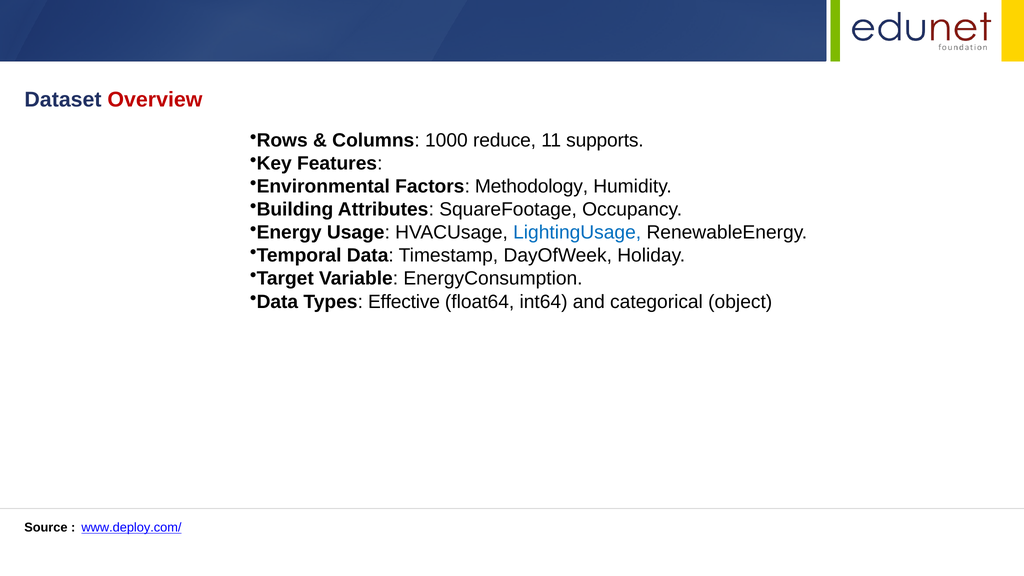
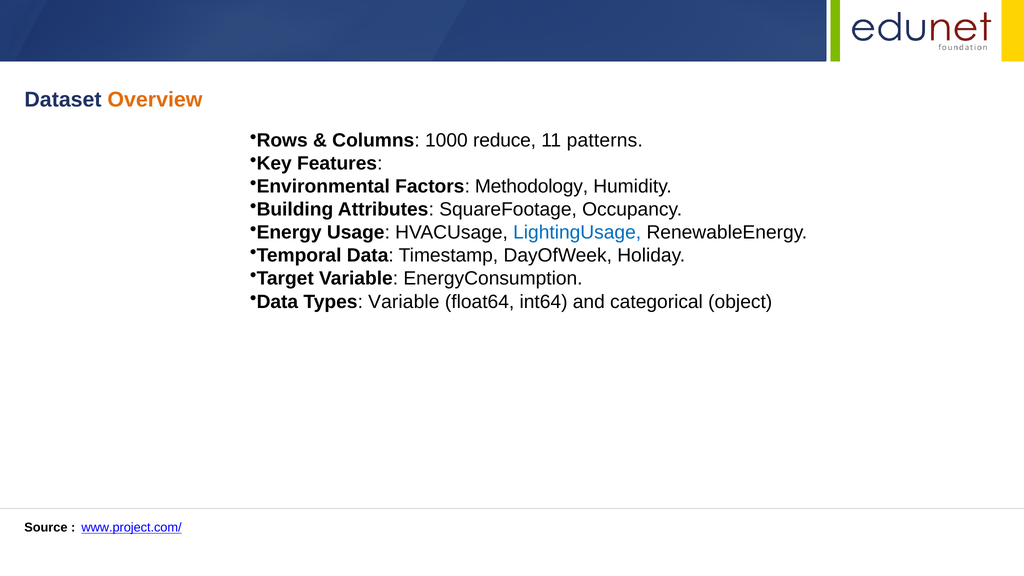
Overview colour: red -> orange
supports: supports -> patterns
Types Effective: Effective -> Variable
www.deploy.com/: www.deploy.com/ -> www.project.com/
